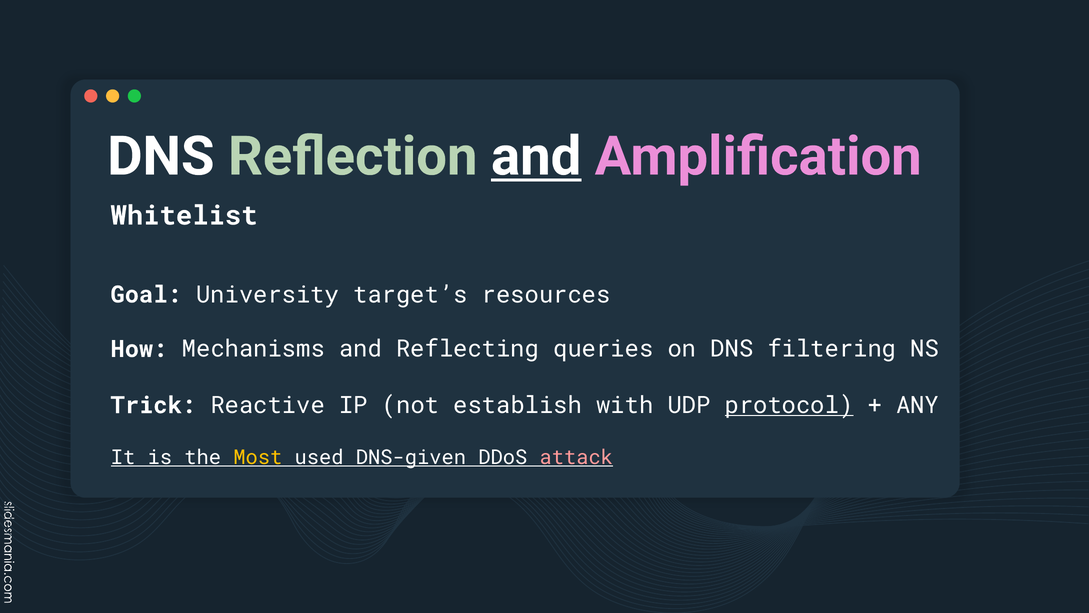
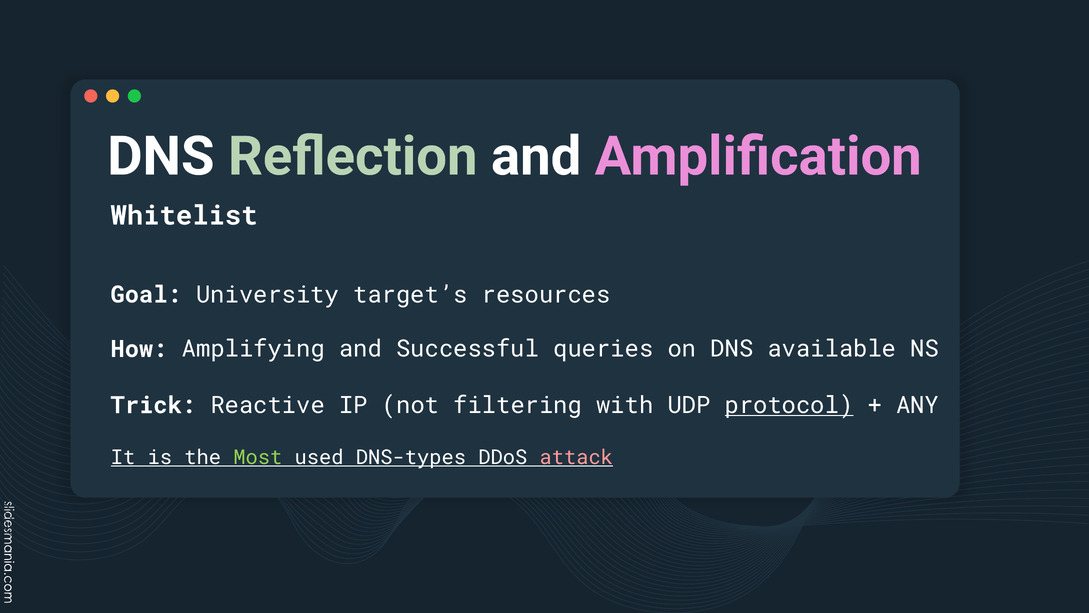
and at (536, 156) underline: present -> none
Mechanisms: Mechanisms -> Amplifying
Reflecting: Reflecting -> Successful
filtering: filtering -> available
establish: establish -> filtering
Most colour: yellow -> light green
DNS-given: DNS-given -> DNS-types
